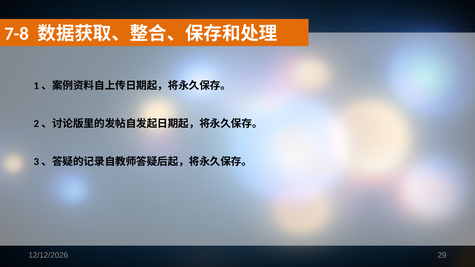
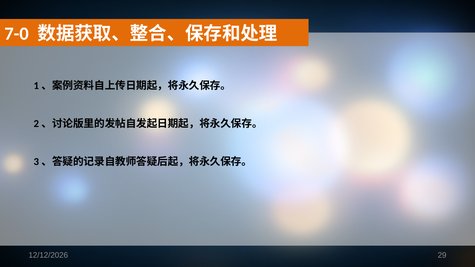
7-8: 7-8 -> 7-0
